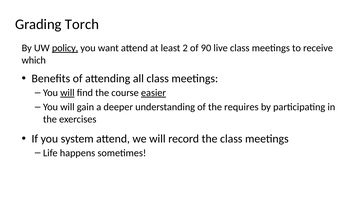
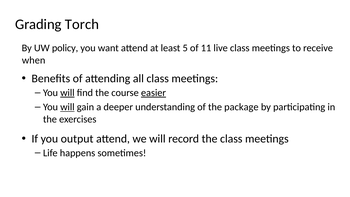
policy underline: present -> none
2: 2 -> 5
90: 90 -> 11
which: which -> when
will at (67, 107) underline: none -> present
requires: requires -> package
system: system -> output
